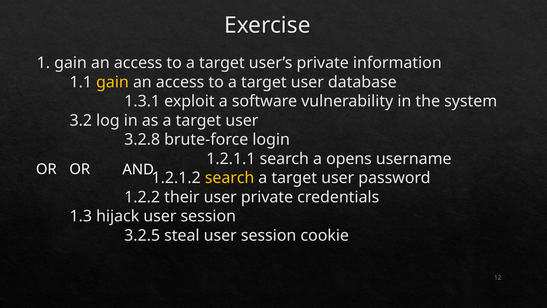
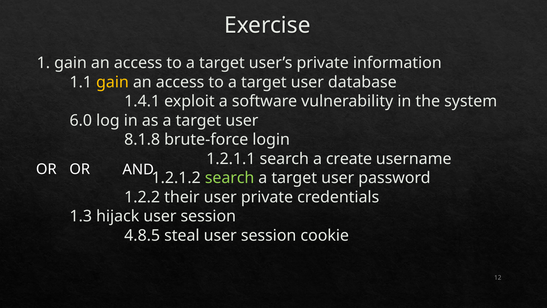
1.3.1: 1.3.1 -> 1.4.1
3.2: 3.2 -> 6.0
3.2.8: 3.2.8 -> 8.1.8
opens: opens -> create
search at (230, 178) colour: yellow -> light green
3.2.5: 3.2.5 -> 4.8.5
